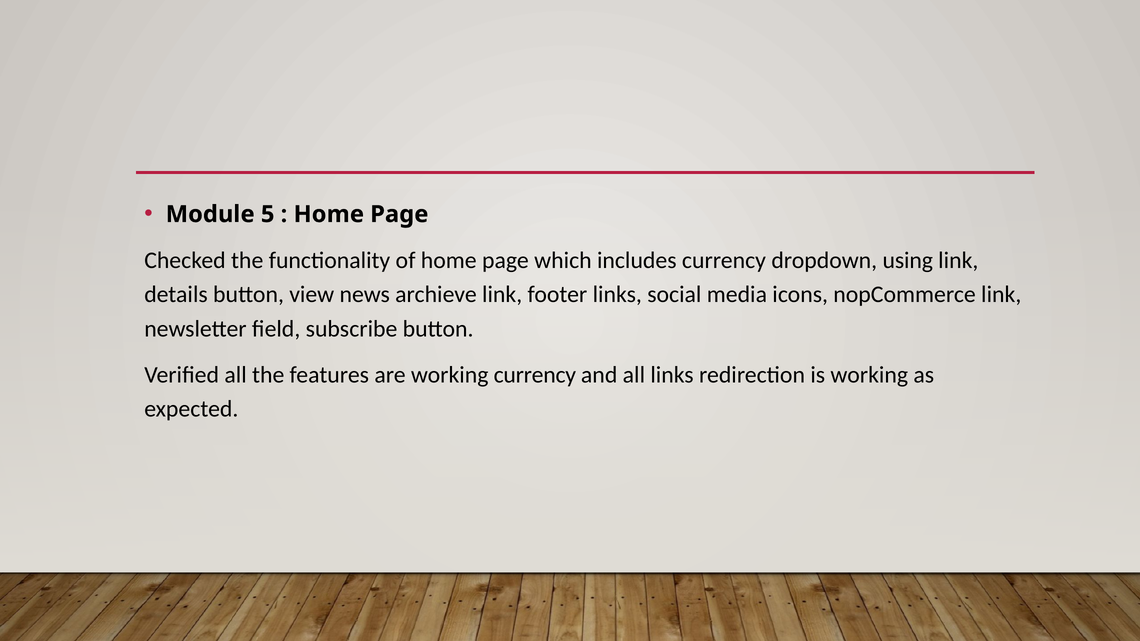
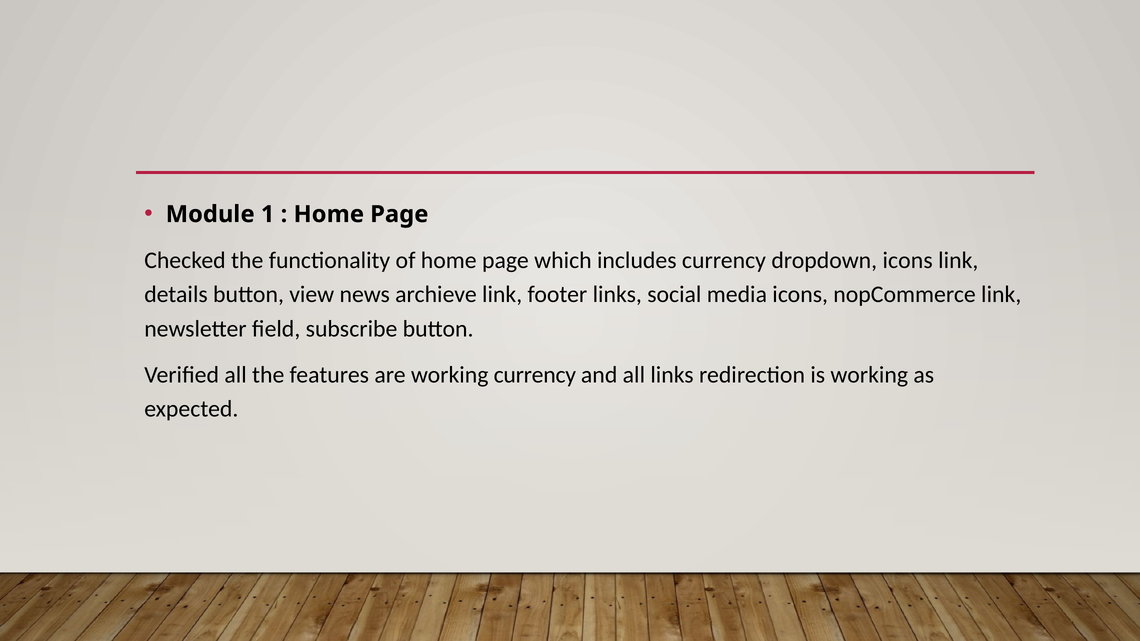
5: 5 -> 1
dropdown using: using -> icons
